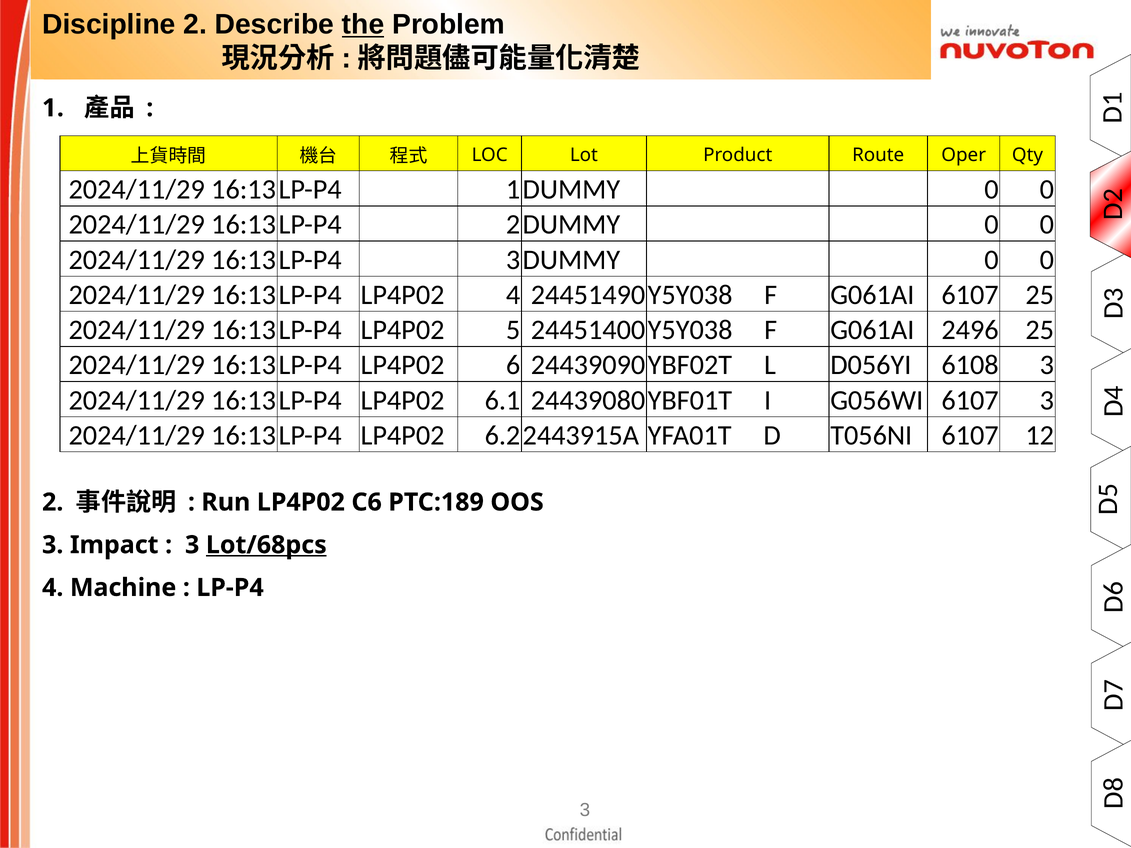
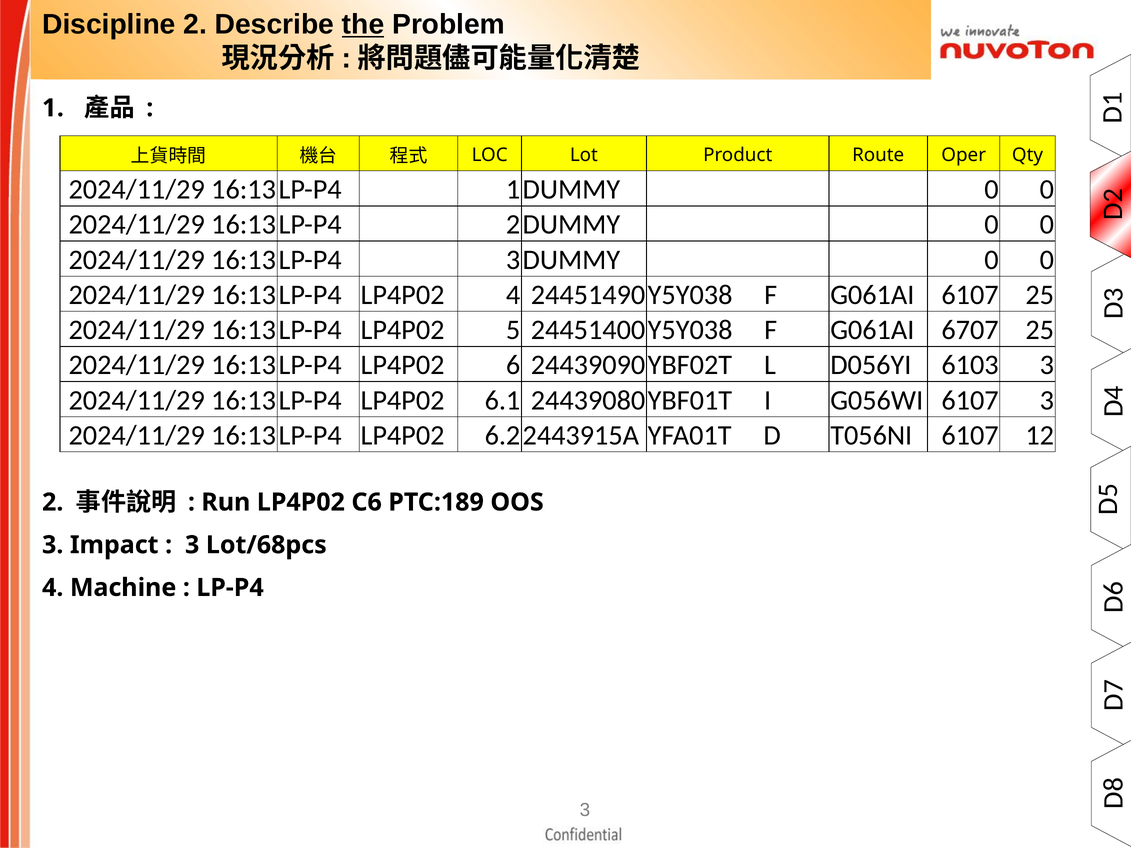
2496: 2496 -> 6707
6108: 6108 -> 6103
Lot/68pcs underline: present -> none
